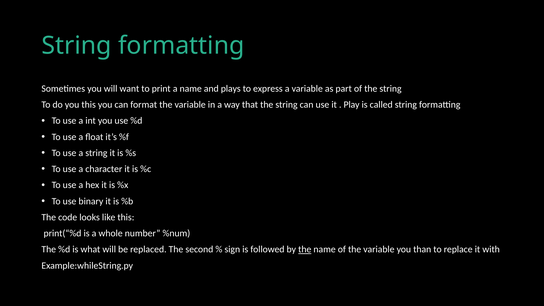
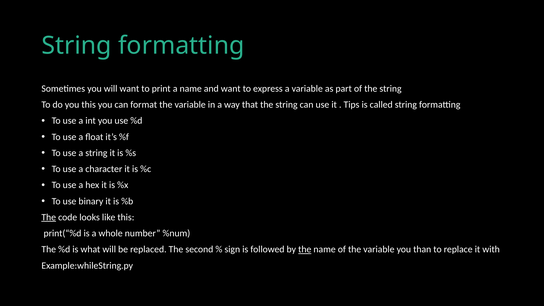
and plays: plays -> want
Play: Play -> Tips
The at (49, 217) underline: none -> present
